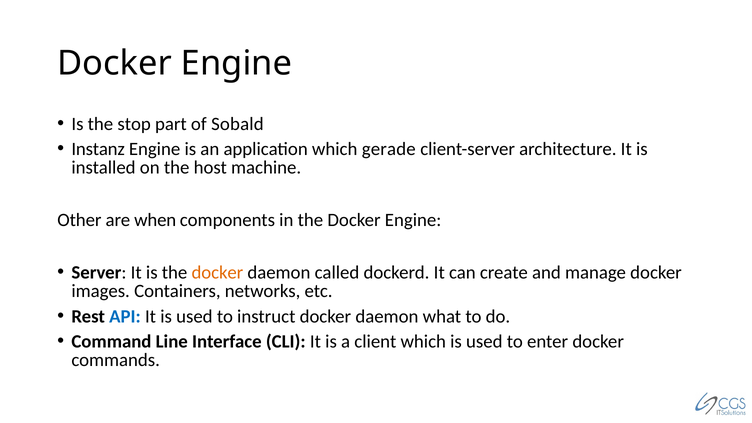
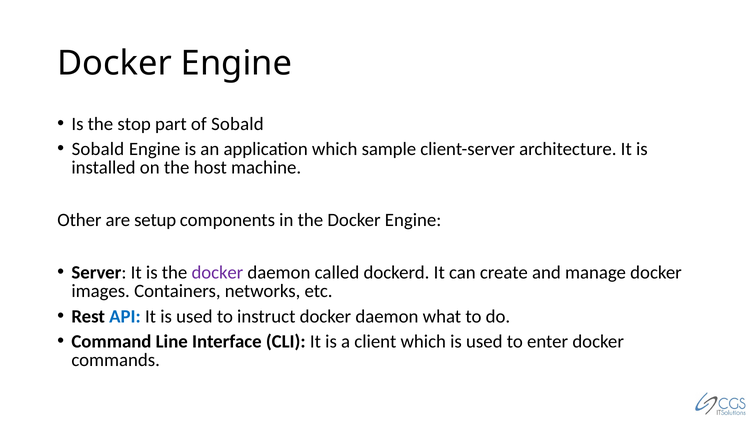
Instanz at (98, 149): Instanz -> Sobald
gerade: gerade -> sample
when: when -> setup
docker at (217, 273) colour: orange -> purple
